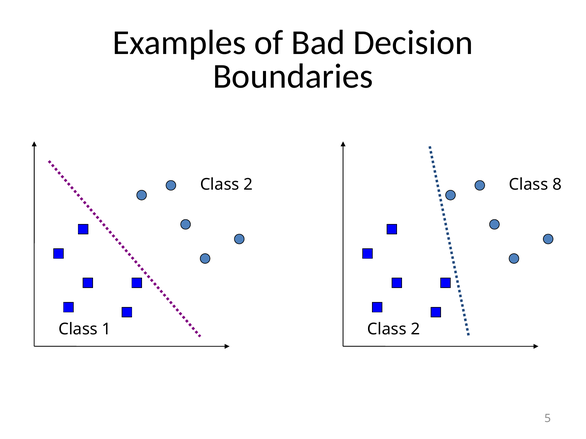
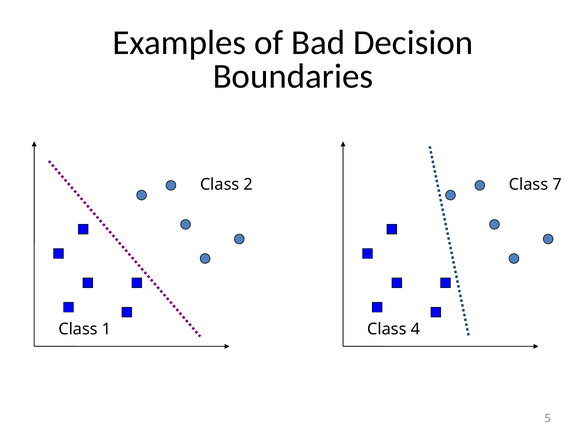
8: 8 -> 7
2 at (415, 329): 2 -> 4
